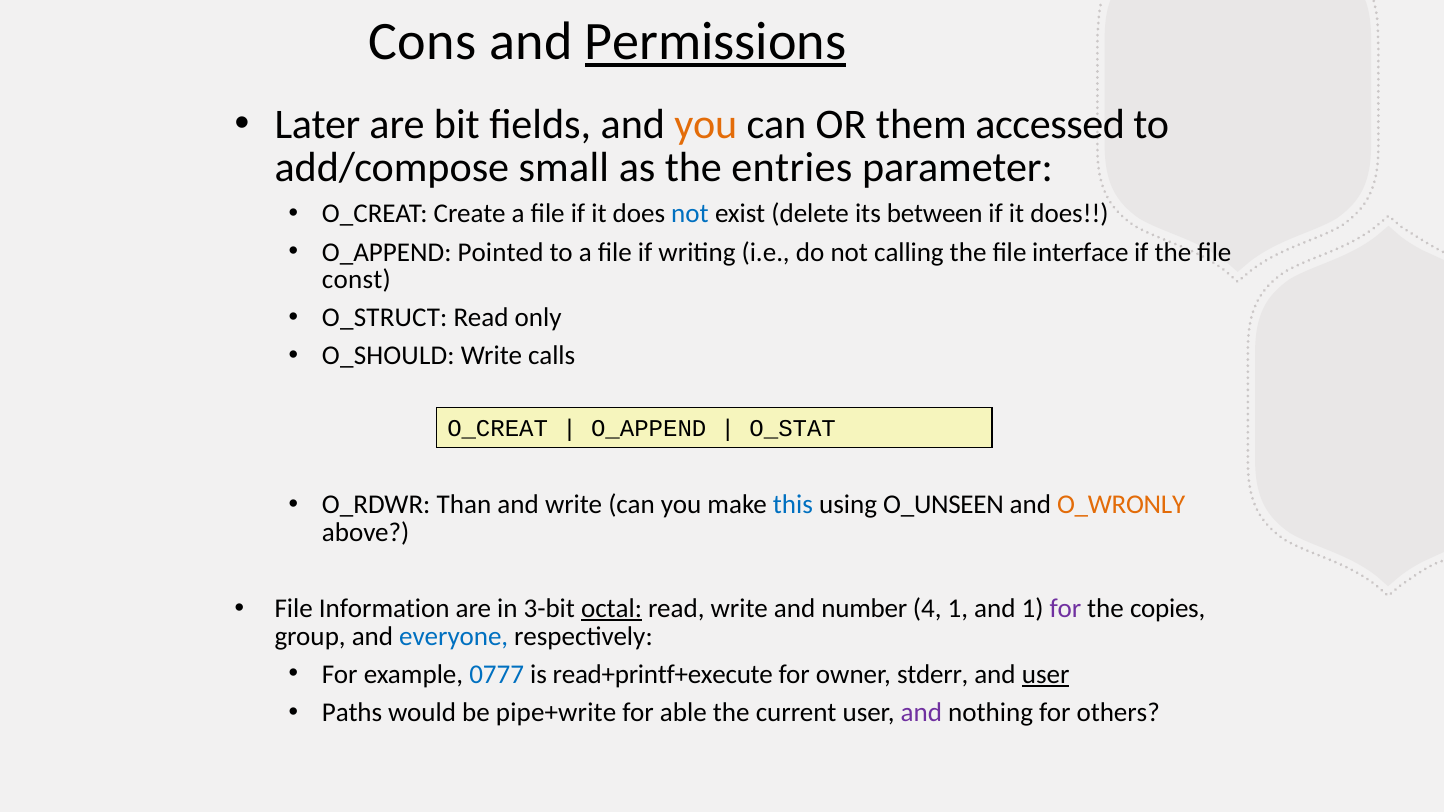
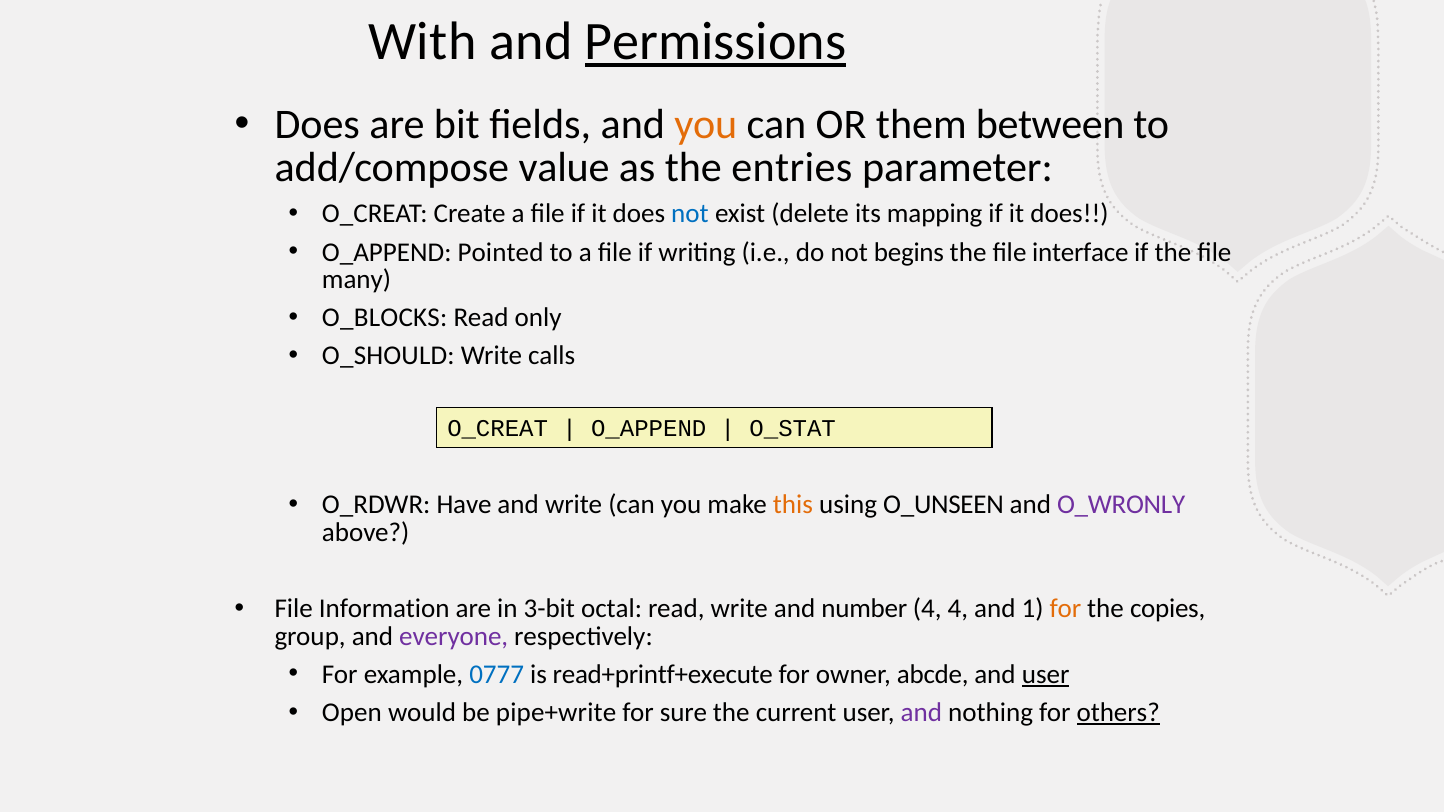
Cons: Cons -> With
Later at (317, 125): Later -> Does
accessed: accessed -> between
small: small -> value
between: between -> mapping
calling: calling -> begins
const: const -> many
O_STRUCT: O_STRUCT -> O_BLOCKS
Than: Than -> Have
this colour: blue -> orange
O_WRONLY colour: orange -> purple
octal underline: present -> none
4 1: 1 -> 4
for at (1065, 609) colour: purple -> orange
everyone colour: blue -> purple
stderr: stderr -> abcde
Paths: Paths -> Open
able: able -> sure
others underline: none -> present
